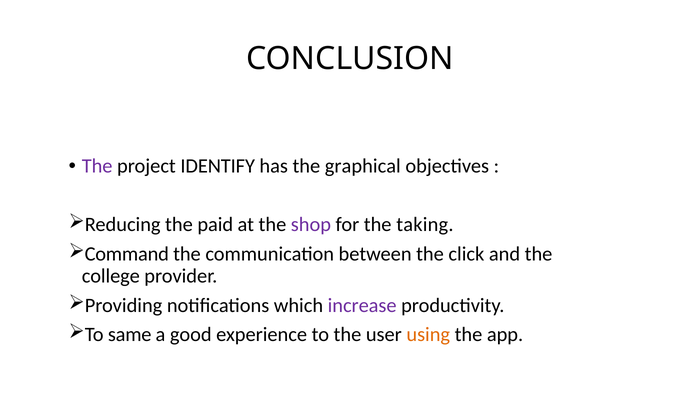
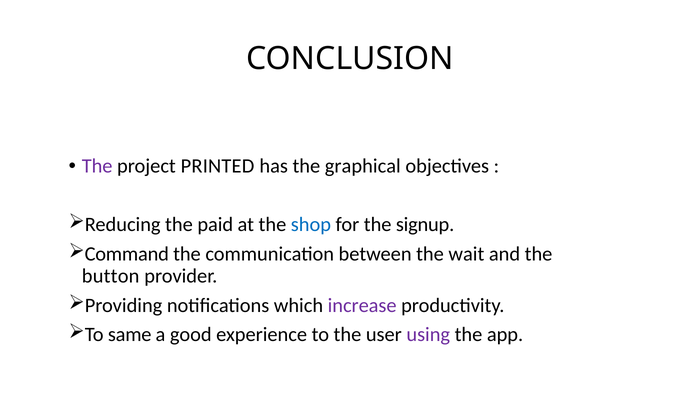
IDENTIFY: IDENTIFY -> PRINTED
shop colour: purple -> blue
taking: taking -> signup
click: click -> wait
college: college -> button
using colour: orange -> purple
